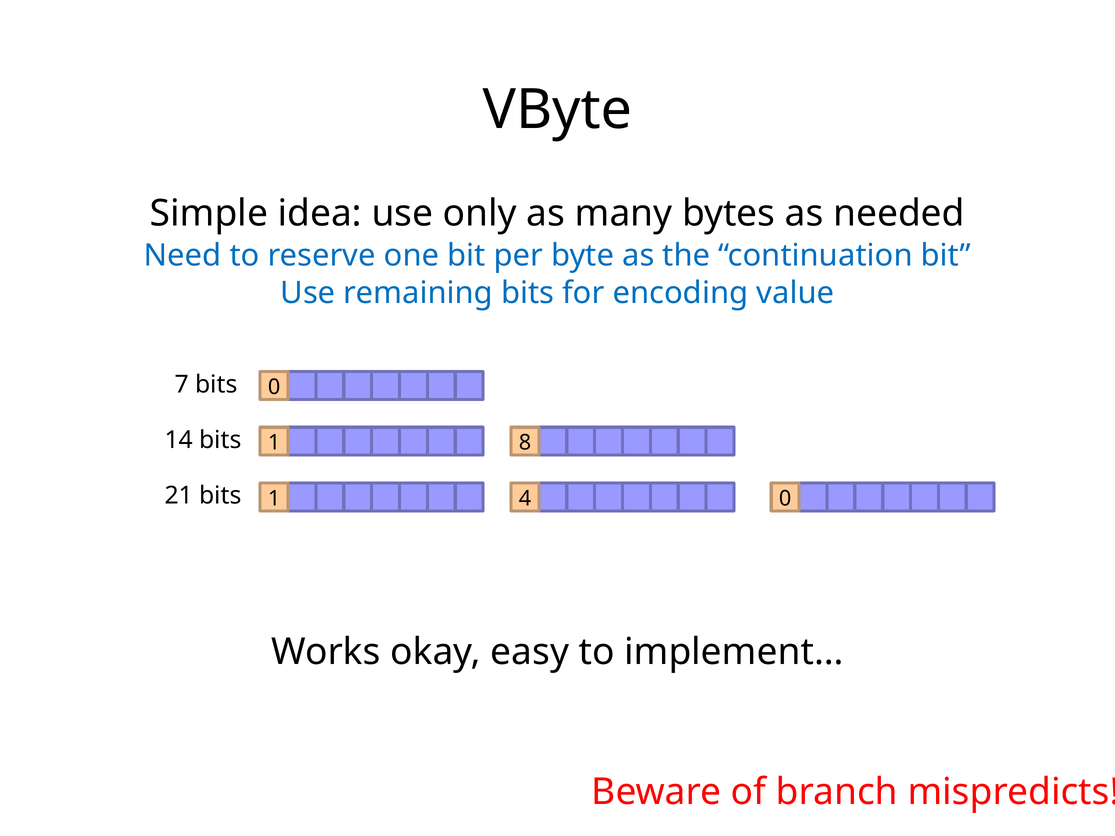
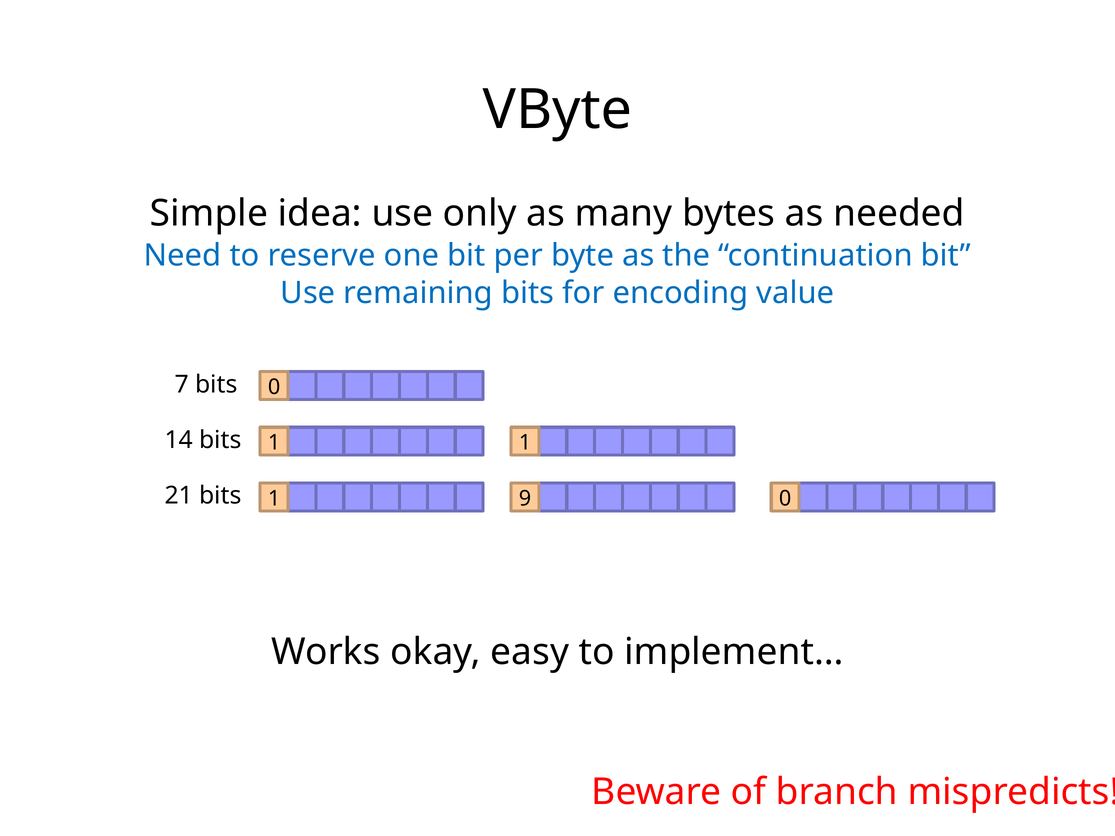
8 at (525, 443): 8 -> 1
4: 4 -> 9
